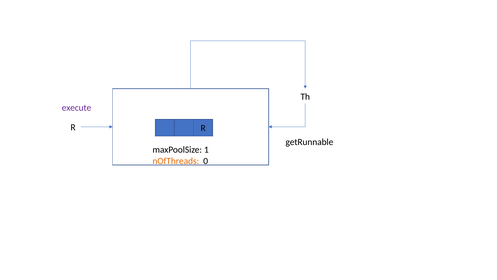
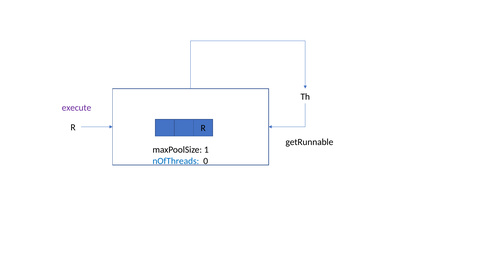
nOfThreads colour: orange -> blue
